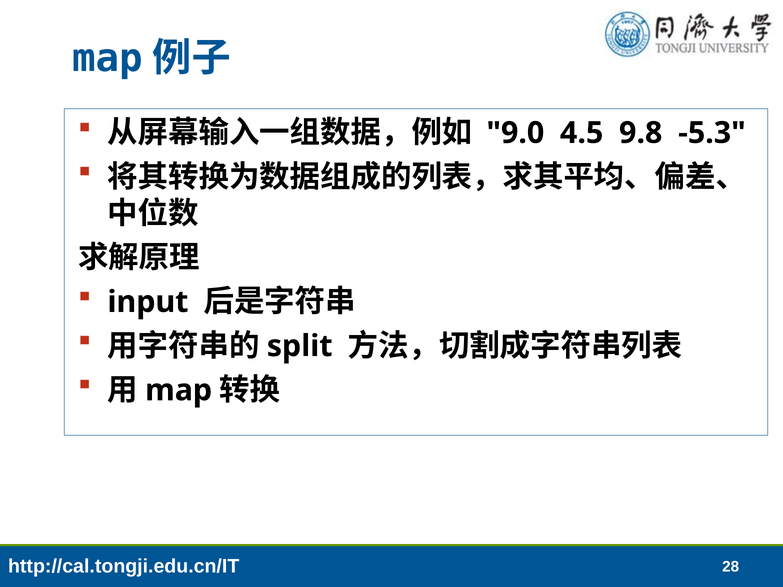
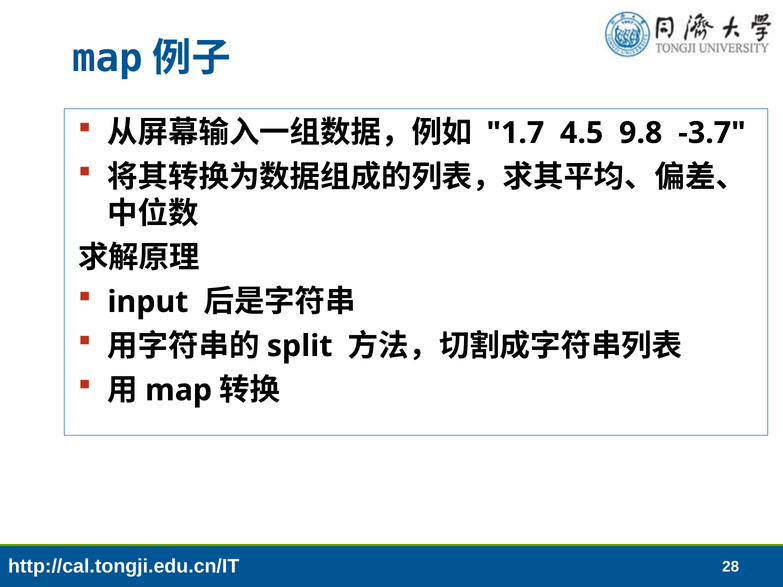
9.0: 9.0 -> 1.7
-5.3: -5.3 -> -3.7
